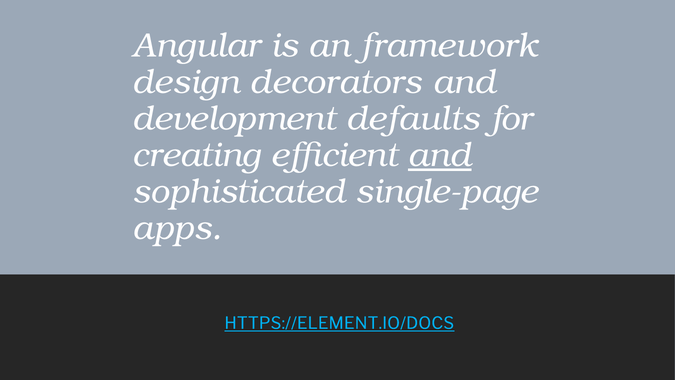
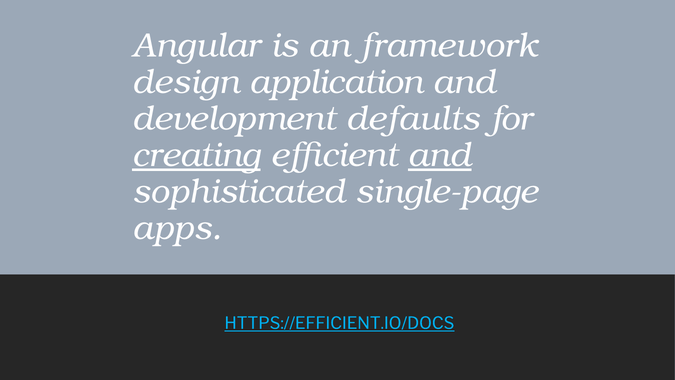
decorators: decorators -> application
creating underline: none -> present
HTTPS://ELEMENT.IO/DOCS: HTTPS://ELEMENT.IO/DOCS -> HTTPS://EFFICIENT.IO/DOCS
